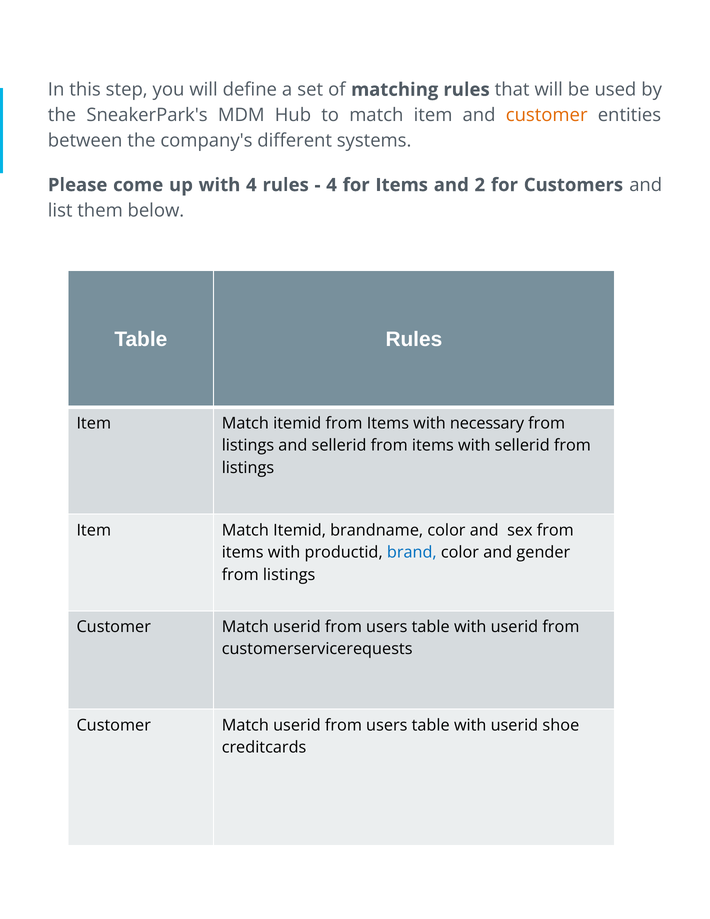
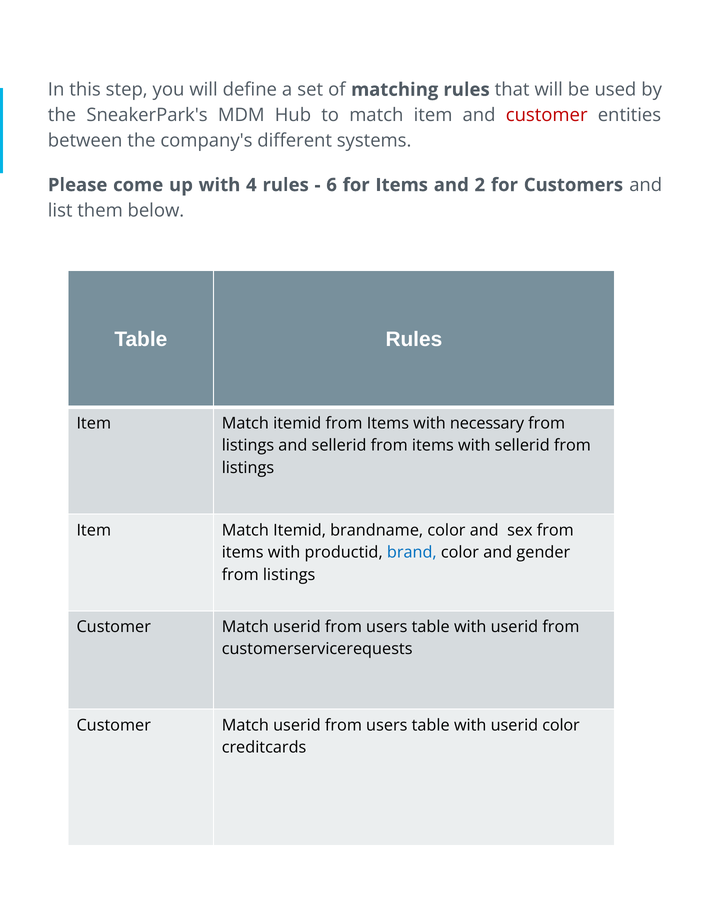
customer at (547, 115) colour: orange -> red
4 at (332, 185): 4 -> 6
userid shoe: shoe -> color
